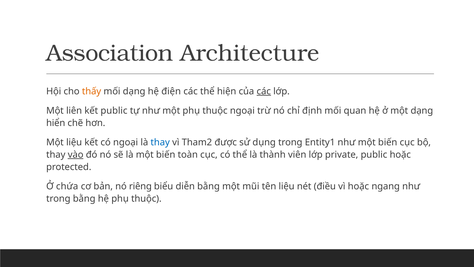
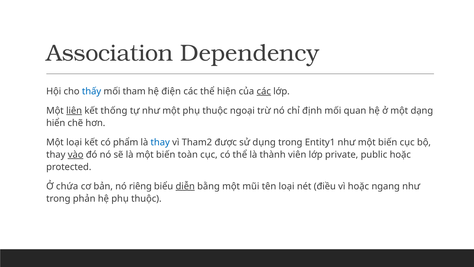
Architecture: Architecture -> Dependency
thấy colour: orange -> blue
mối dạng: dạng -> tham
liên underline: none -> present
kết public: public -> thống
Một liệu: liệu -> loại
có ngoại: ngoại -> phẩm
diễn underline: none -> present
tên liệu: liệu -> loại
trong bằng: bằng -> phản
